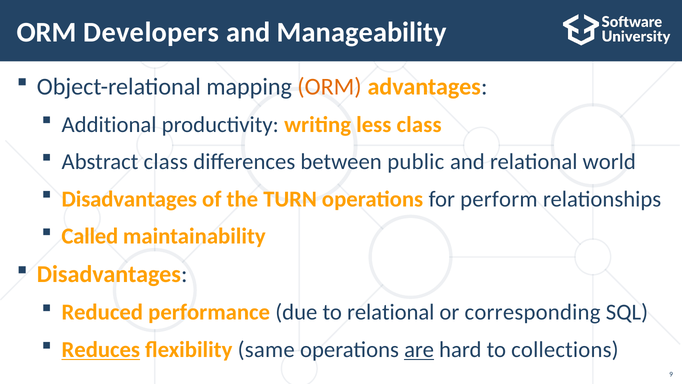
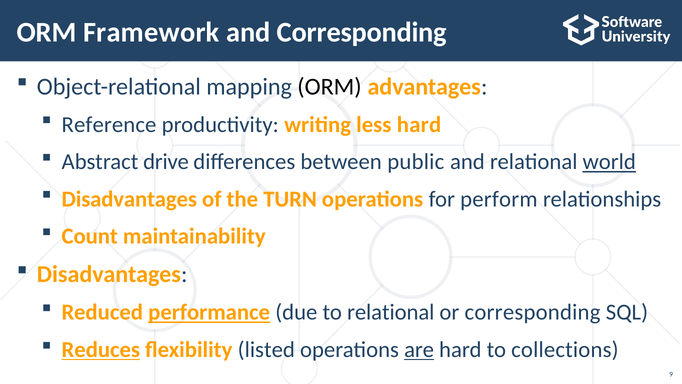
Developers: Developers -> Framework
and Manageability: Manageability -> Corresponding
ORM at (330, 87) colour: orange -> black
Additional: Additional -> Reference
less class: class -> hard
Abstract class: class -> drive
world underline: none -> present
Called: Called -> Count
performance underline: none -> present
same: same -> listed
